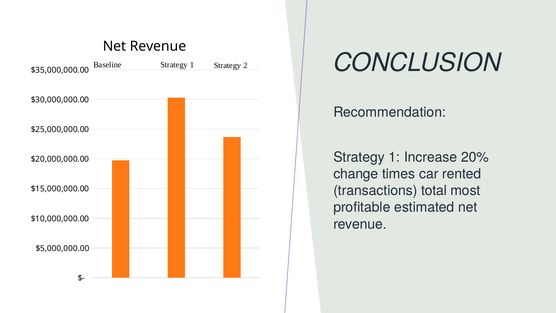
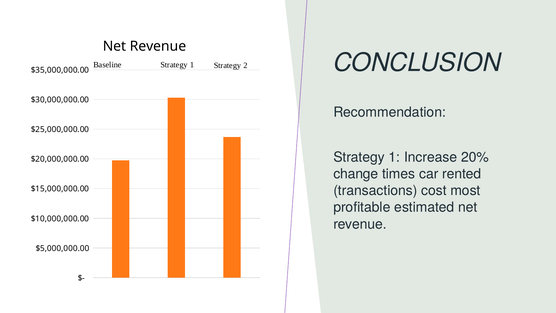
total: total -> cost
